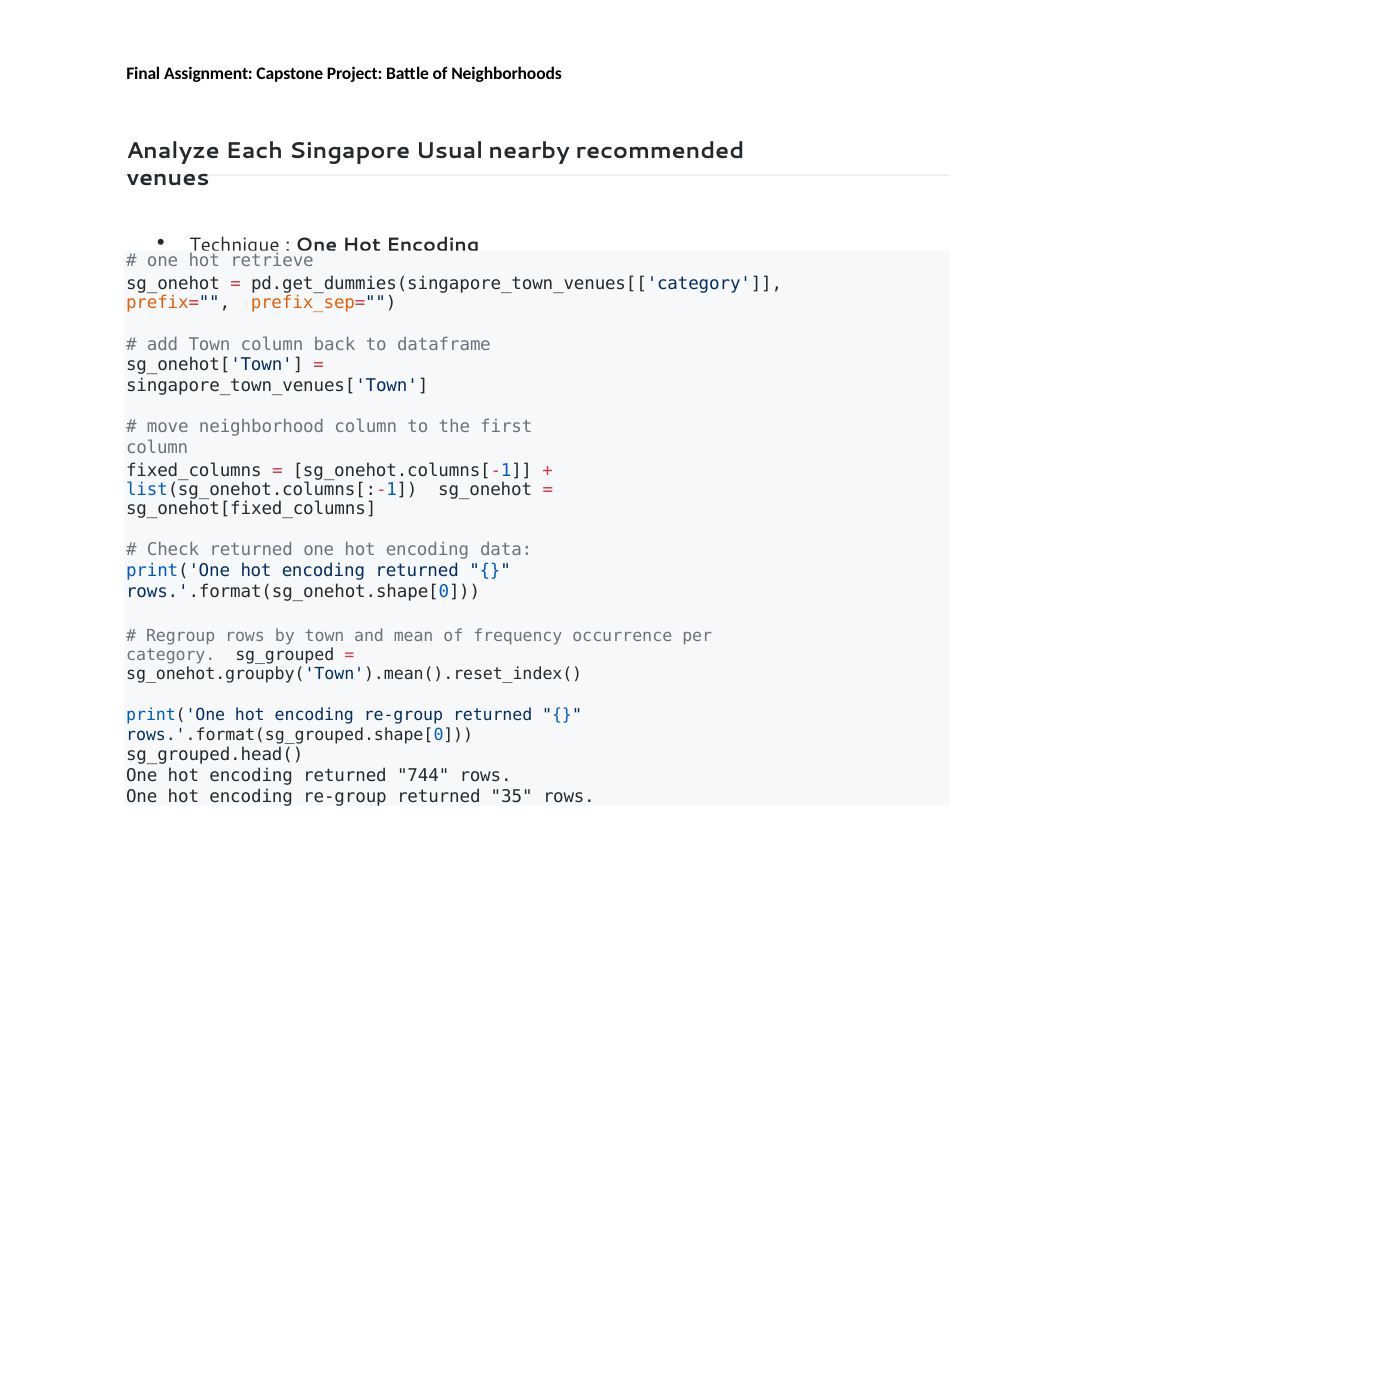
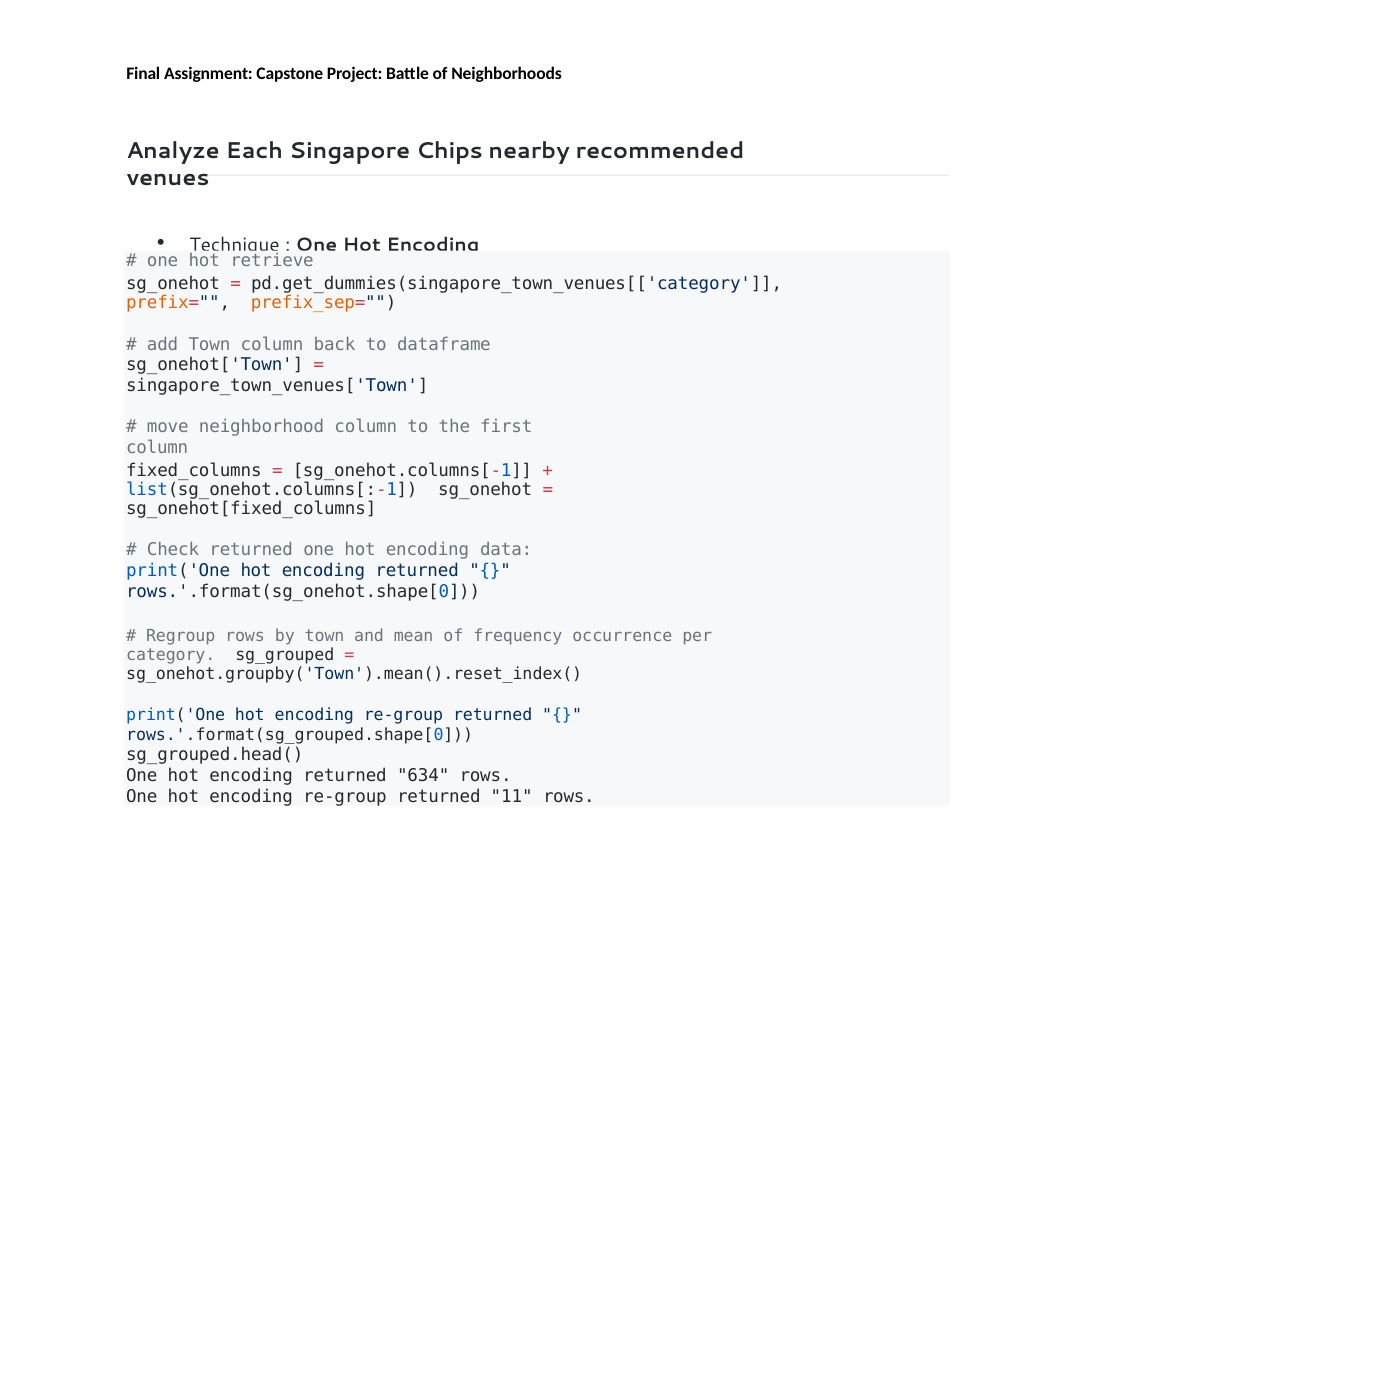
Usual: Usual -> Chips
744: 744 -> 634
35: 35 -> 11
